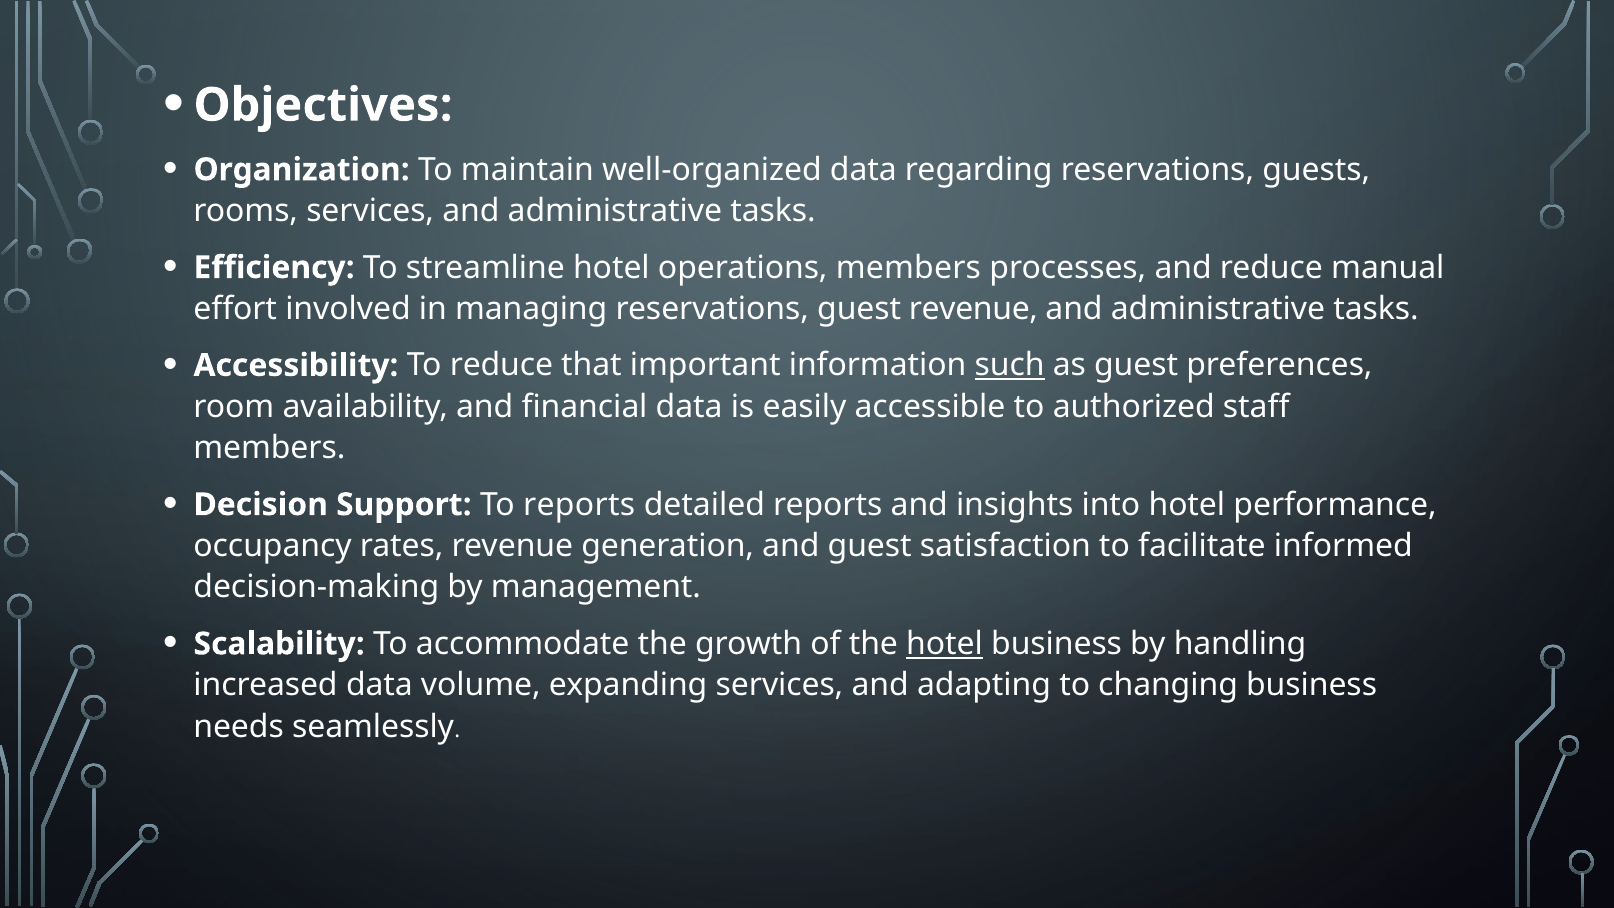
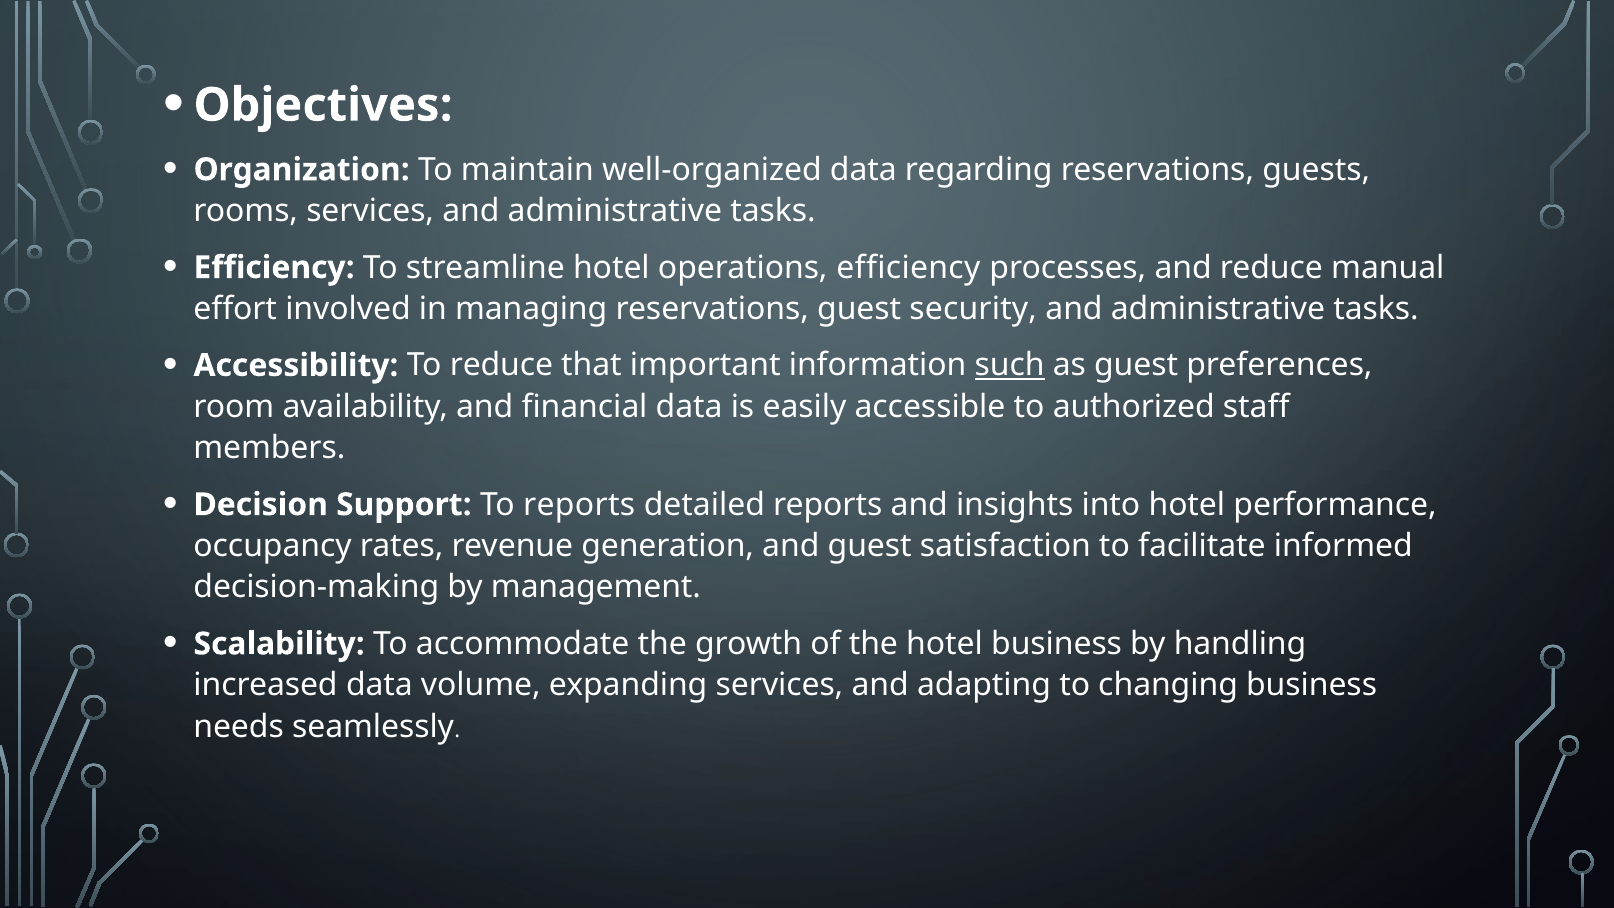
operations members: members -> efficiency
guest revenue: revenue -> security
hotel at (945, 644) underline: present -> none
